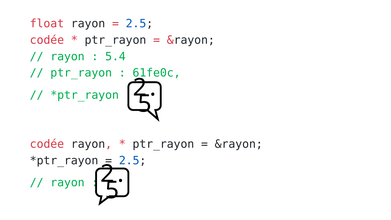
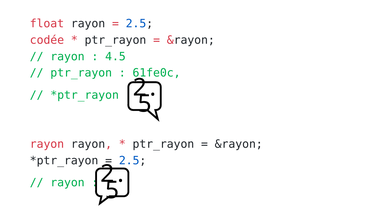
5.4: 5.4 -> 4.5
codée at (47, 144): codée -> rayon
